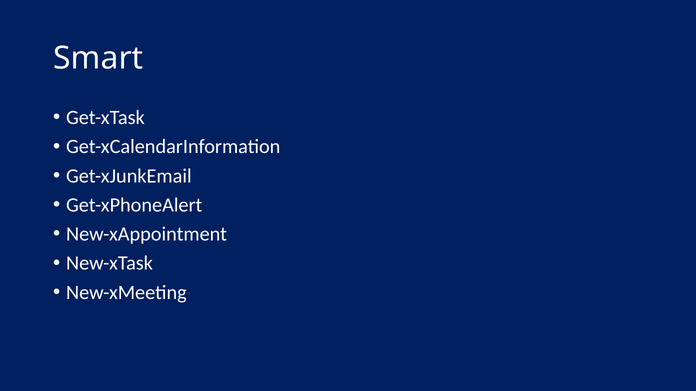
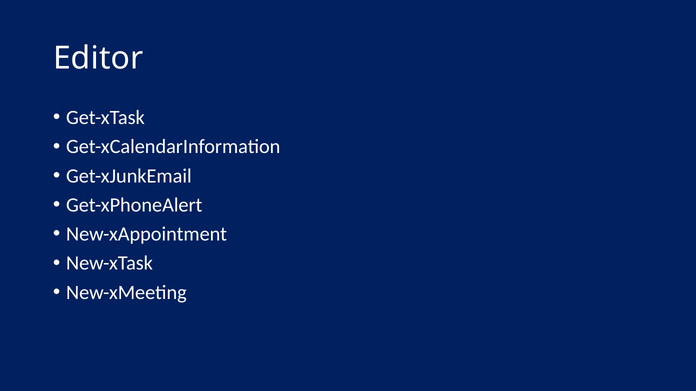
Smart: Smart -> Editor
